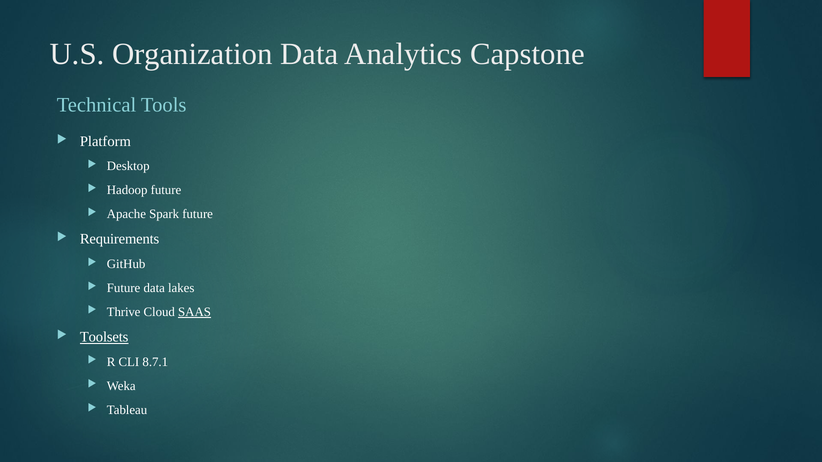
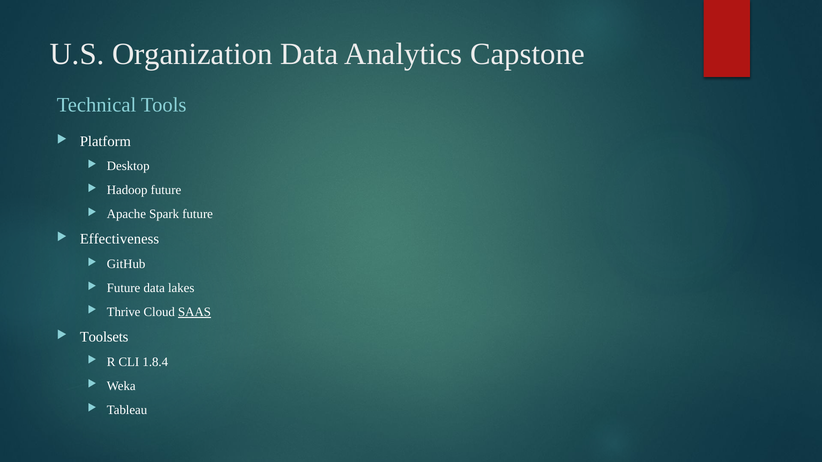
Requirements: Requirements -> Effectiveness
Toolsets underline: present -> none
8.7.1: 8.7.1 -> 1.8.4
